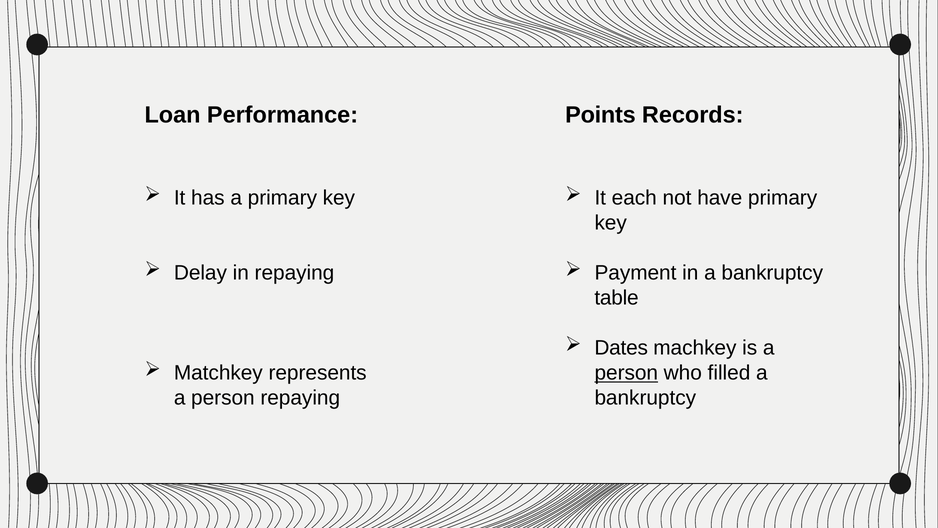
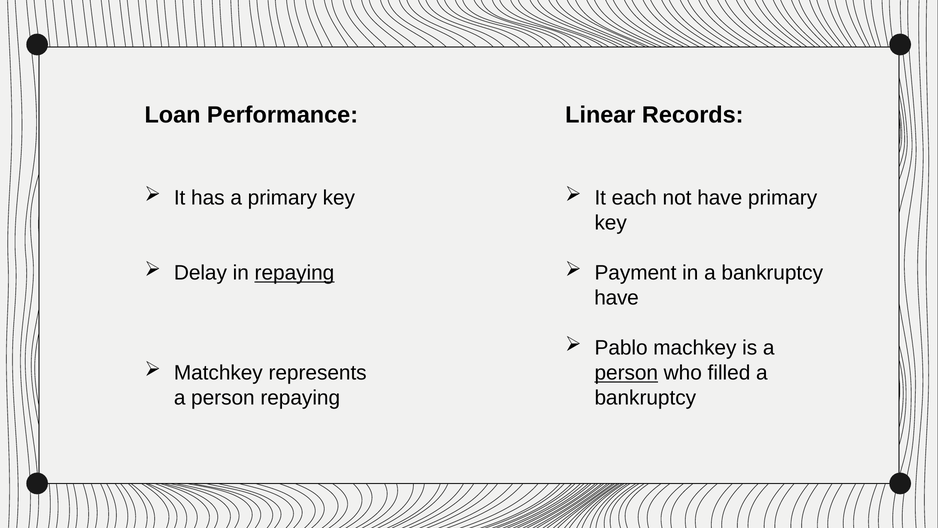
Points: Points -> Linear
repaying at (294, 273) underline: none -> present
table at (617, 298): table -> have
Dates: Dates -> Pablo
